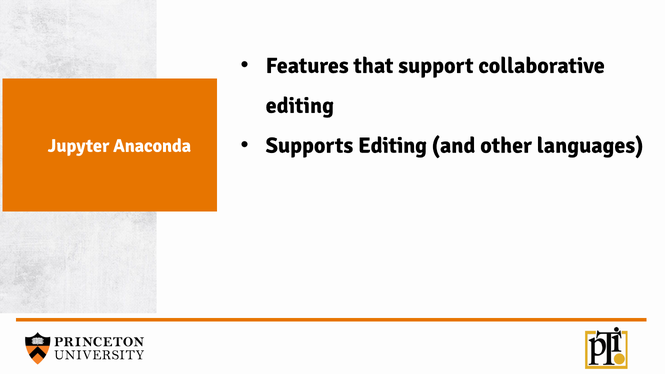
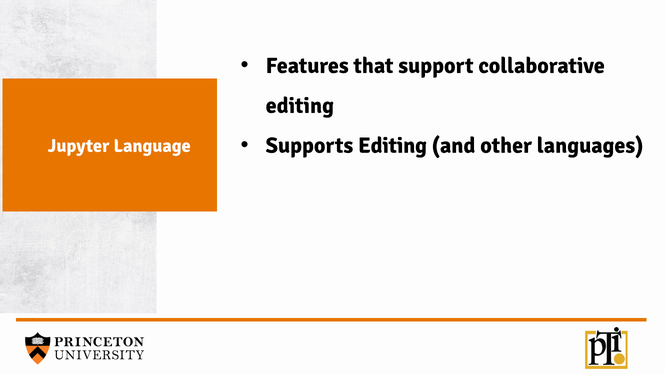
Anaconda: Anaconda -> Language
